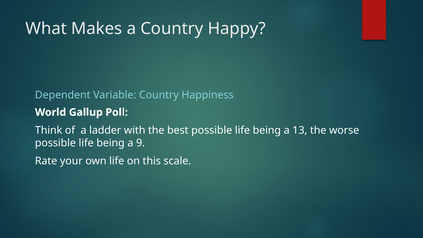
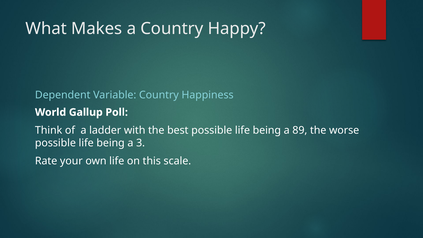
13: 13 -> 89
9: 9 -> 3
